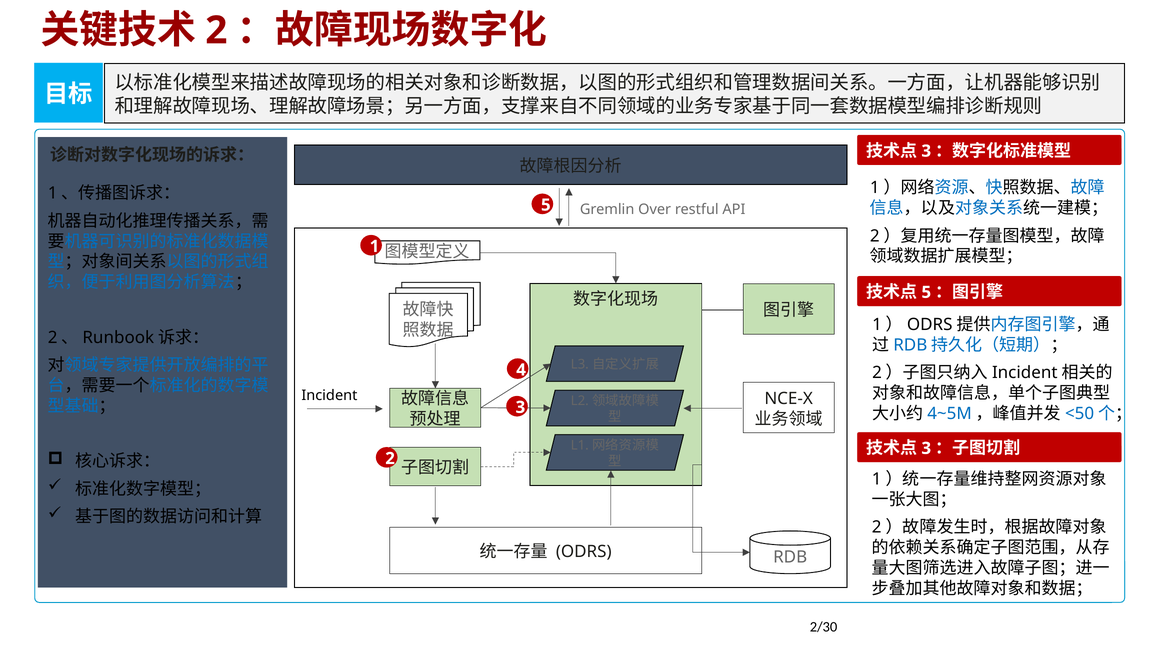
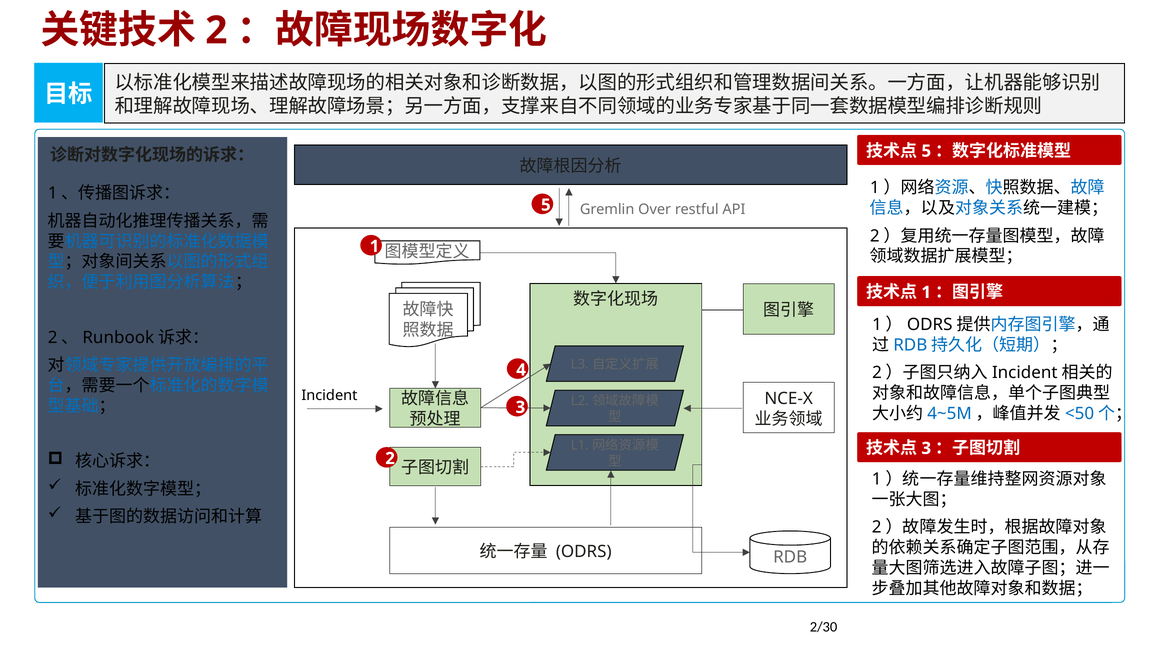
3 at (926, 151): 3 -> 5
5 at (926, 292): 5 -> 1
